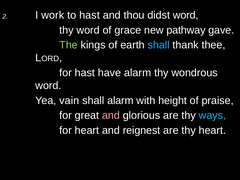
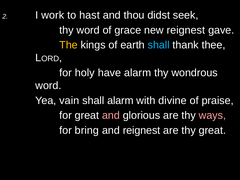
didst word: word -> seek
new pathway: pathway -> reignest
The colour: light green -> yellow
for hast: hast -> holy
height: height -> divine
ways colour: light blue -> pink
for heart: heart -> bring
thy heart: heart -> great
